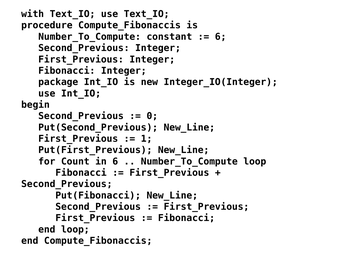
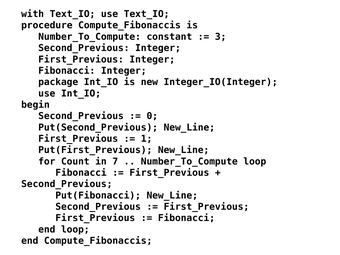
6 at (221, 37): 6 -> 3
in 6: 6 -> 7
